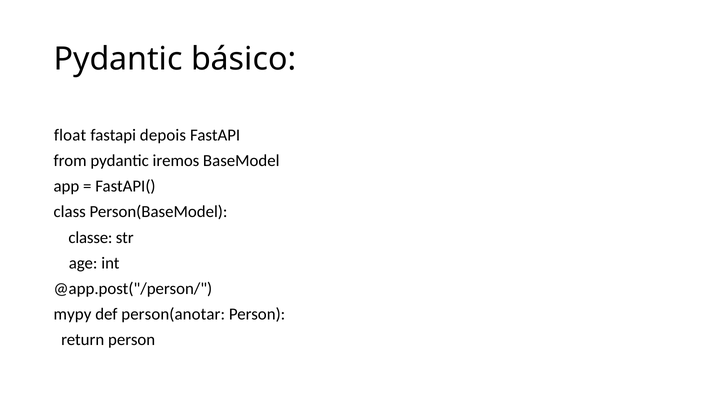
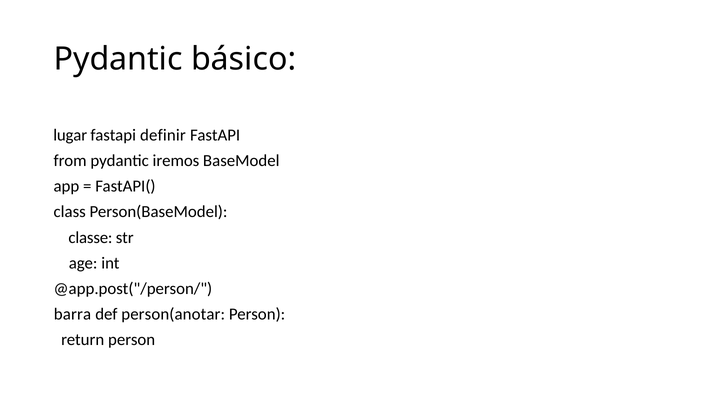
float: float -> lugar
depois: depois -> definir
mypy: mypy -> barra
